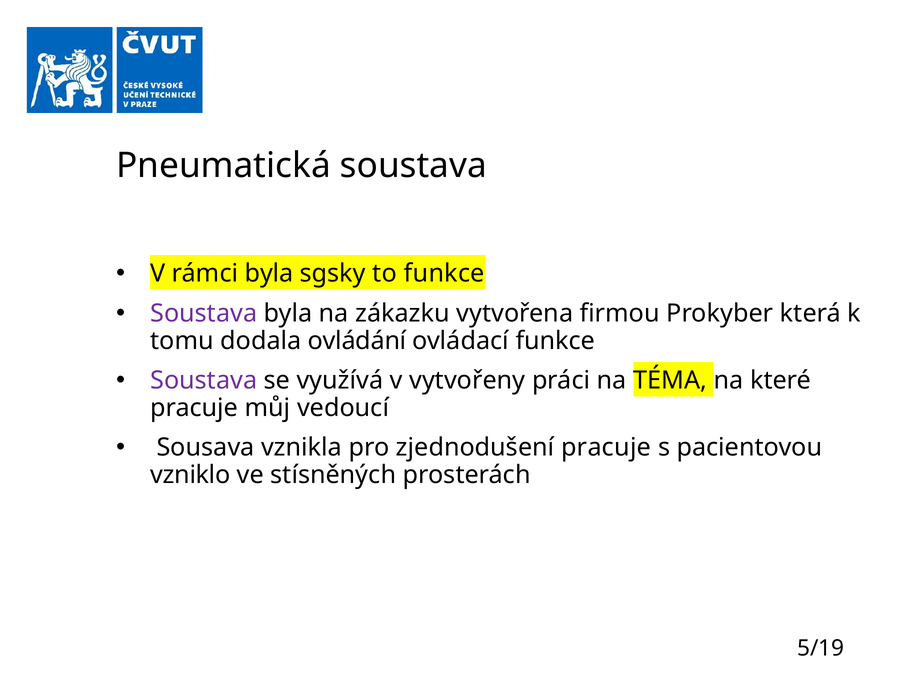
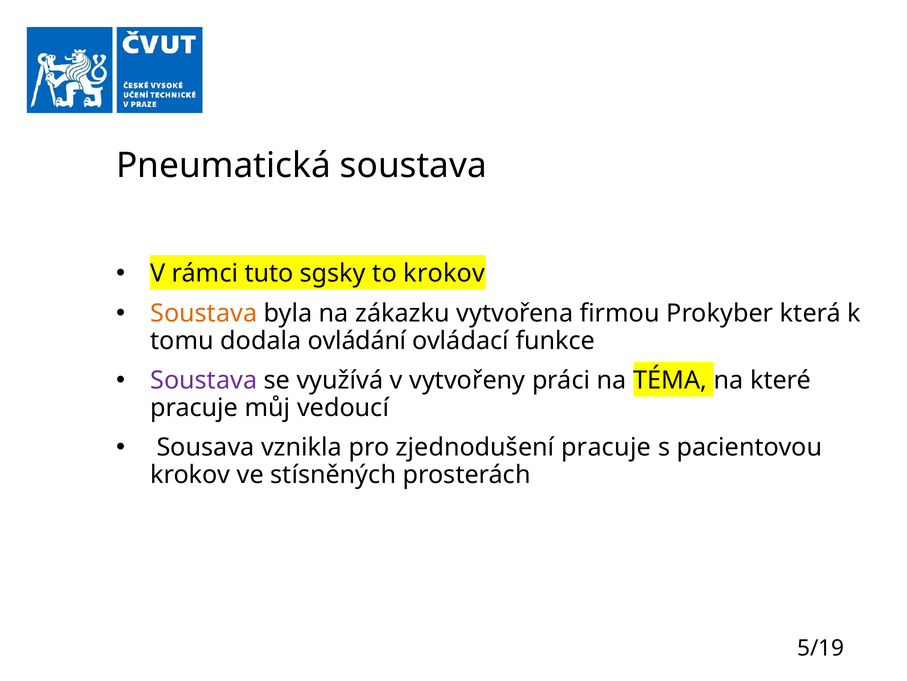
rámci byla: byla -> tuto
to funkce: funkce -> krokov
Soustava at (204, 313) colour: purple -> orange
vzniklo at (190, 474): vzniklo -> krokov
